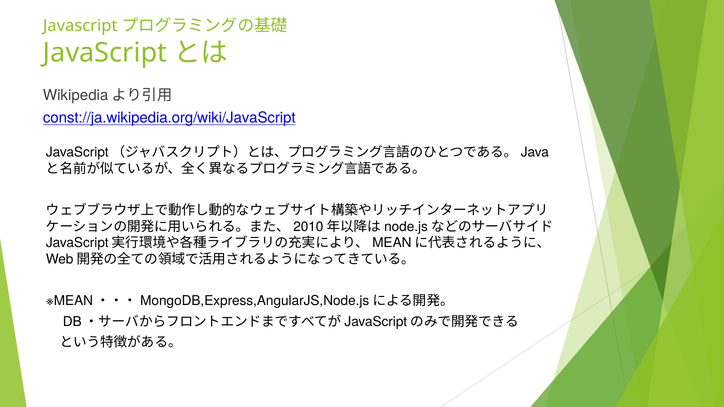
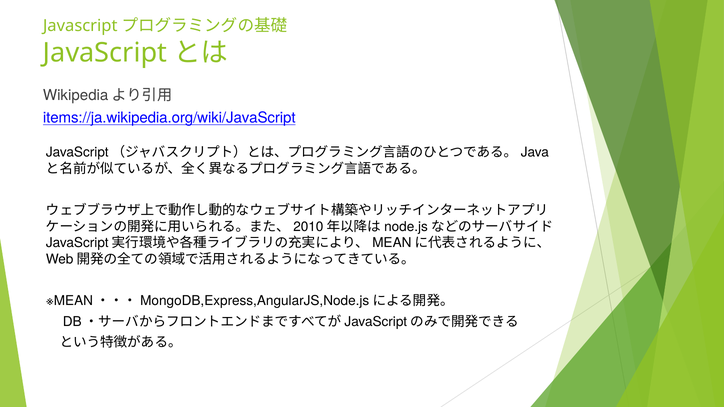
const://ja.wikipedia.org/wiki/JavaScript: const://ja.wikipedia.org/wiki/JavaScript -> items://ja.wikipedia.org/wiki/JavaScript
